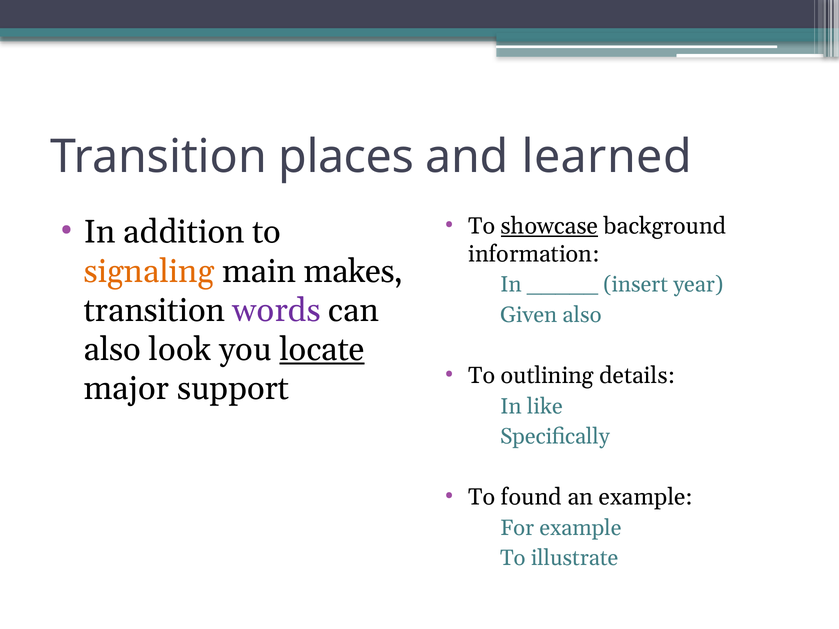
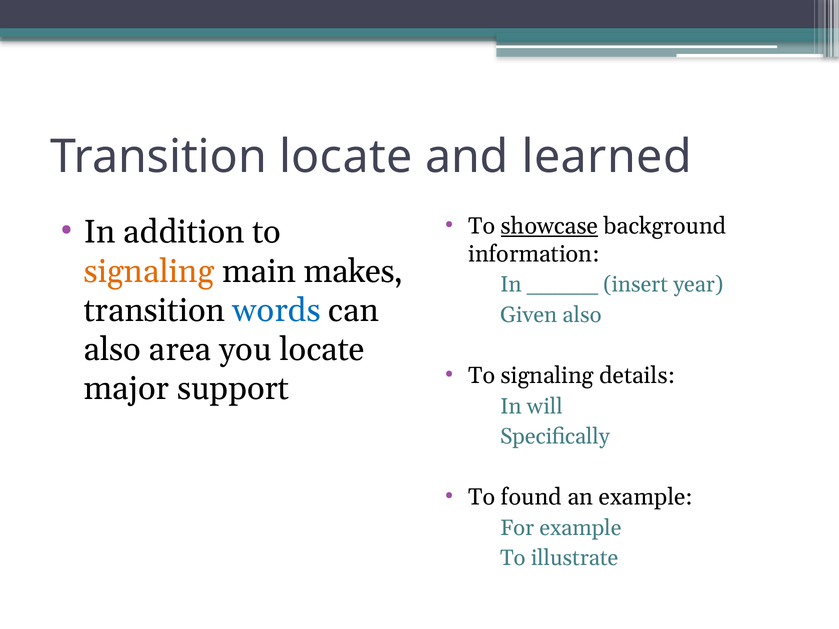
Transition places: places -> locate
words colour: purple -> blue
look: look -> area
locate at (322, 350) underline: present -> none
outlining at (547, 376): outlining -> signaling
like: like -> will
